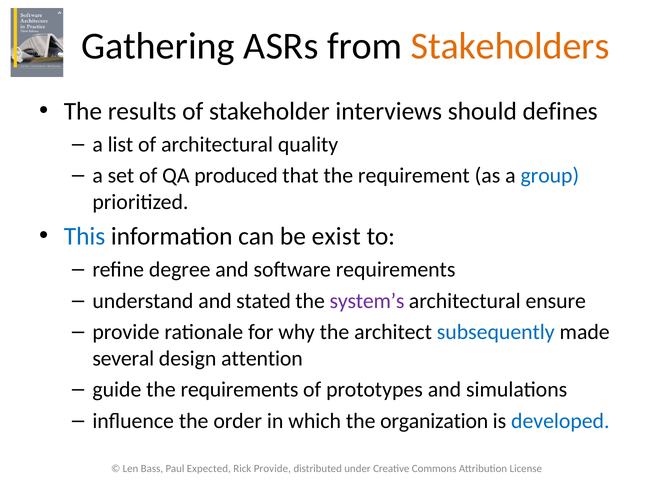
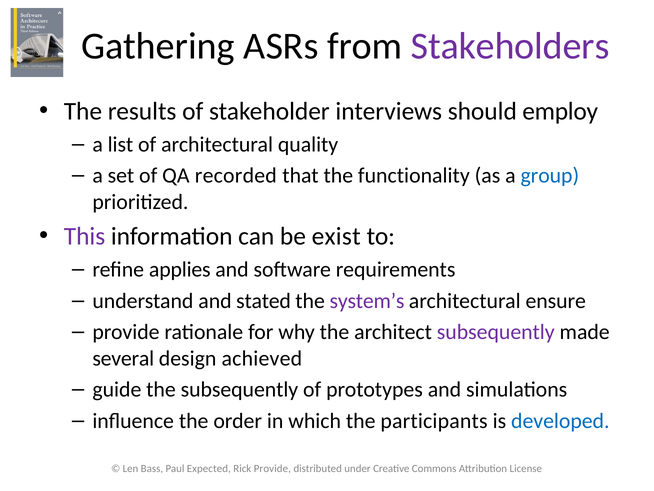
Stakeholders colour: orange -> purple
defines: defines -> employ
produced: produced -> recorded
requirement: requirement -> functionality
This colour: blue -> purple
degree: degree -> applies
subsequently at (496, 332) colour: blue -> purple
attention: attention -> achieved
the requirements: requirements -> subsequently
organization: organization -> participants
